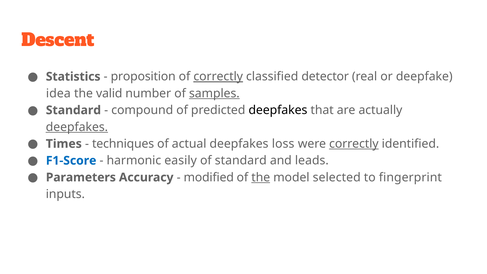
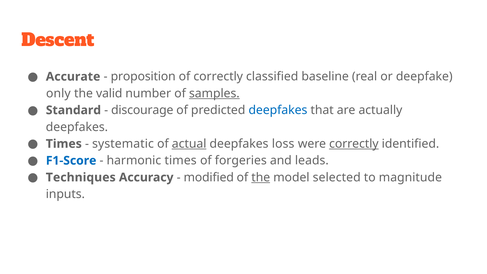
Statistics: Statistics -> Accurate
correctly at (218, 77) underline: present -> none
detector: detector -> baseline
idea: idea -> only
compound: compound -> discourage
deepfakes at (278, 110) colour: black -> blue
deepfakes at (77, 127) underline: present -> none
techniques: techniques -> systematic
actual underline: none -> present
harmonic easily: easily -> times
of standard: standard -> forgeries
Parameters: Parameters -> Techniques
fingerprint: fingerprint -> magnitude
